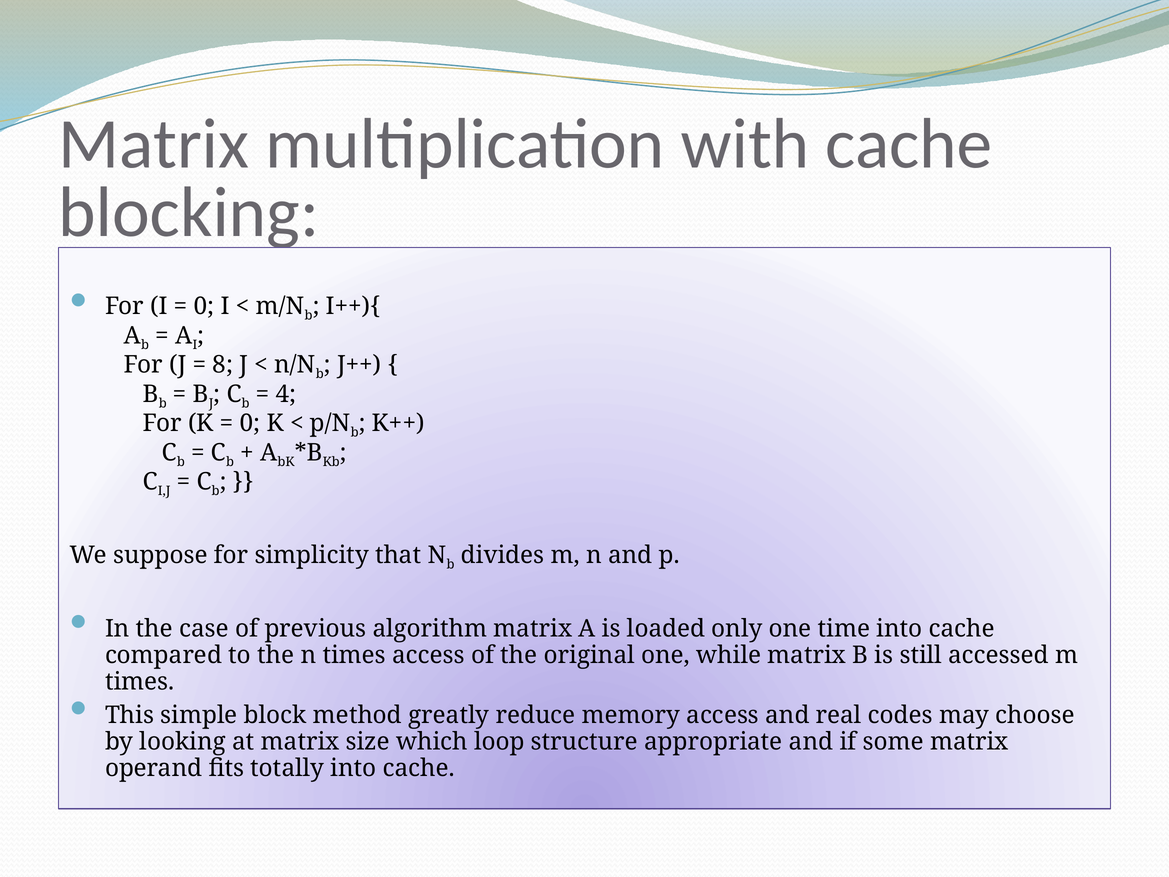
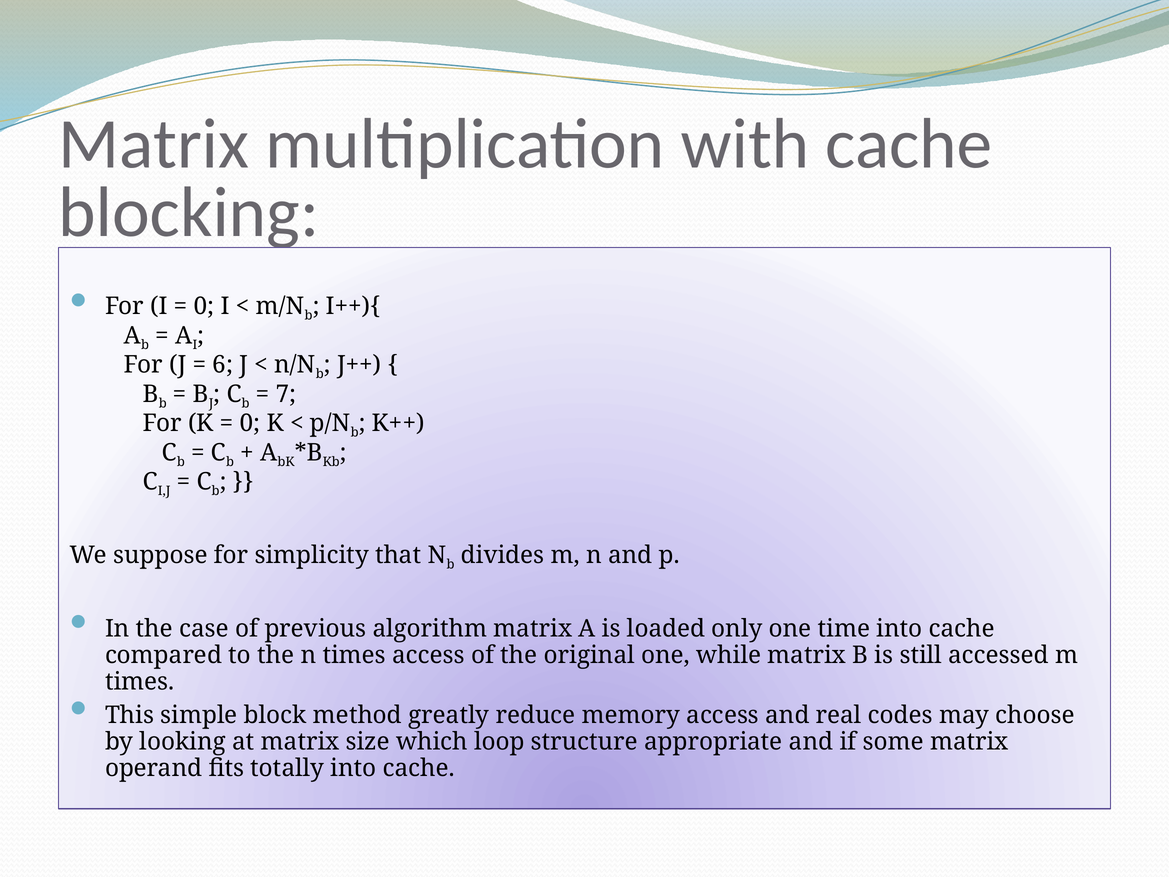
8: 8 -> 6
4: 4 -> 7
